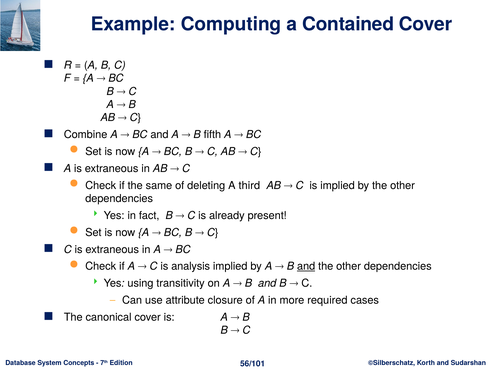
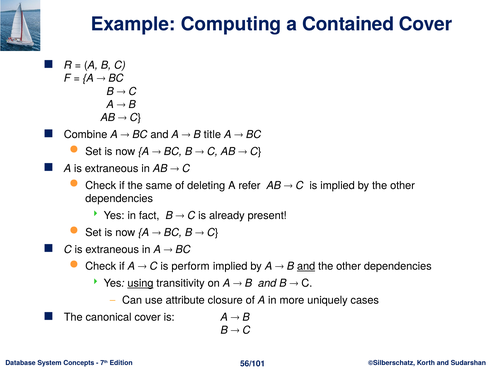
fifth: fifth -> title
third: third -> refer
analysis: analysis -> perform
using underline: none -> present
required: required -> uniquely
